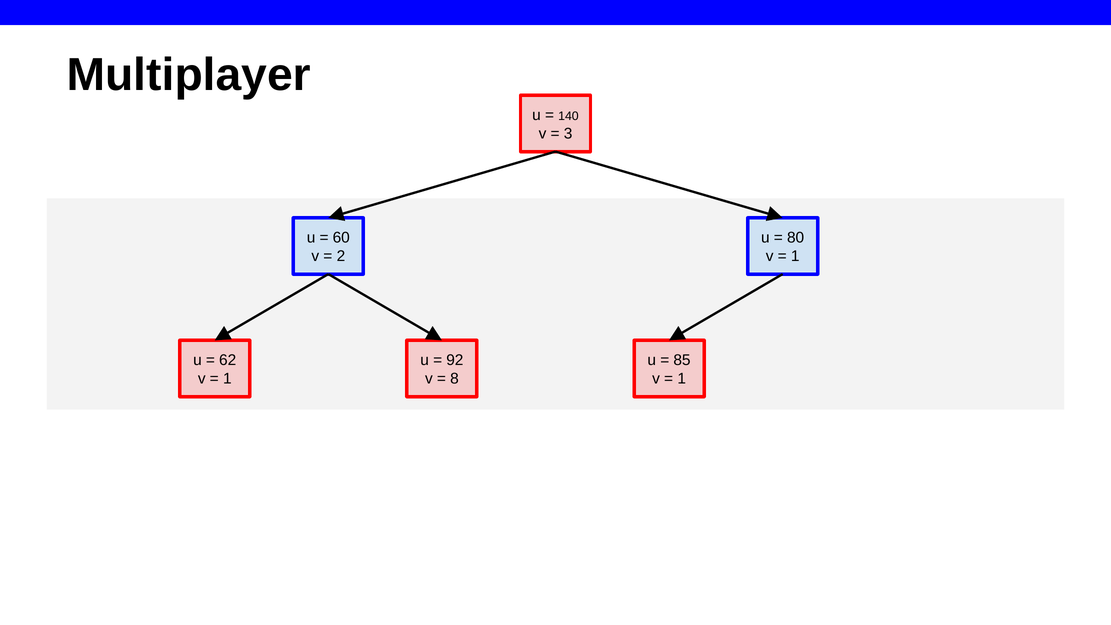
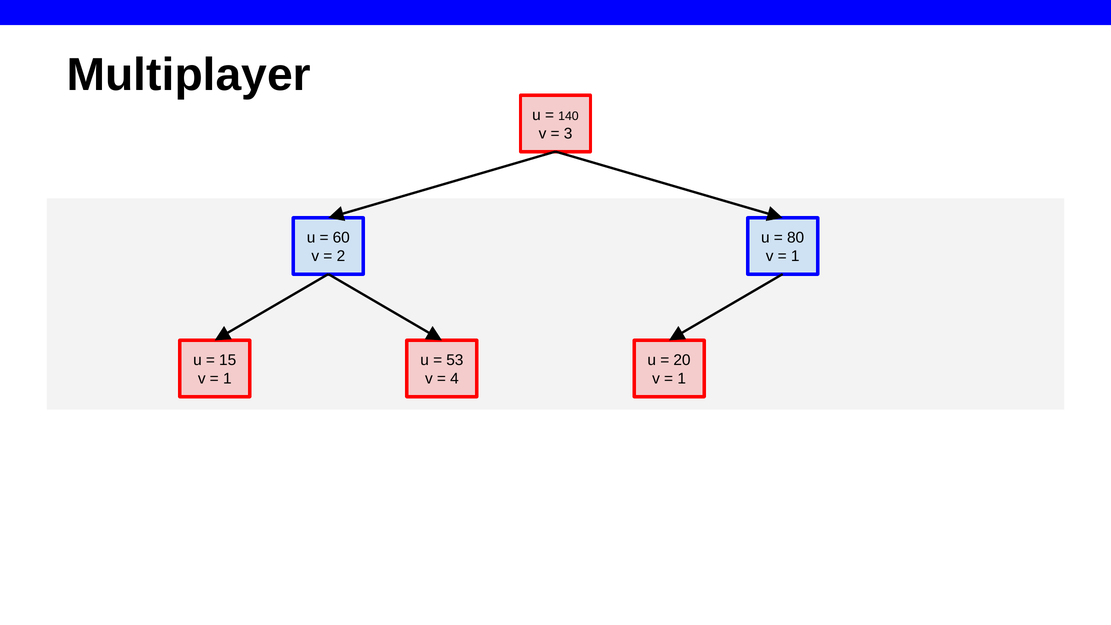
62: 62 -> 15
92: 92 -> 53
85: 85 -> 20
8: 8 -> 4
